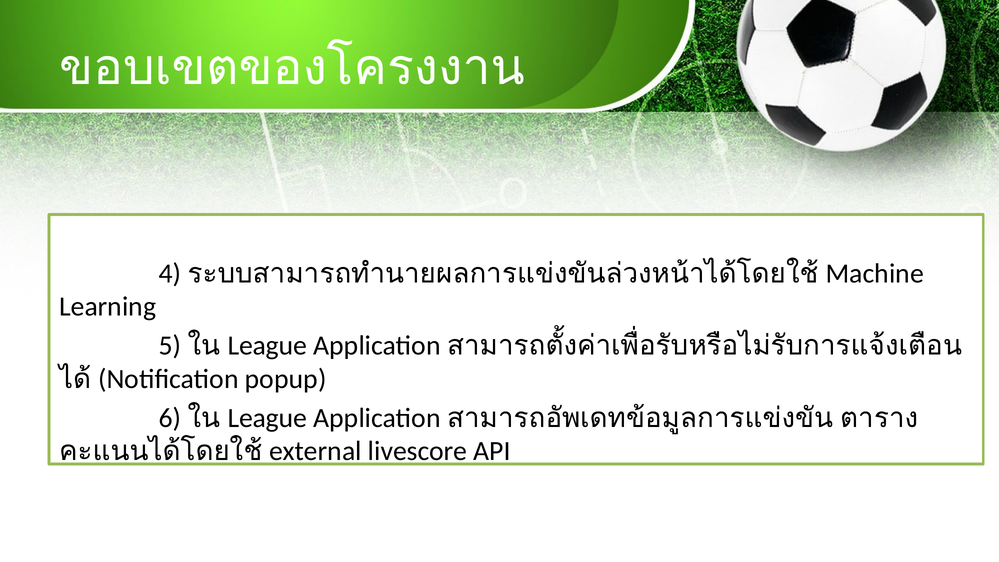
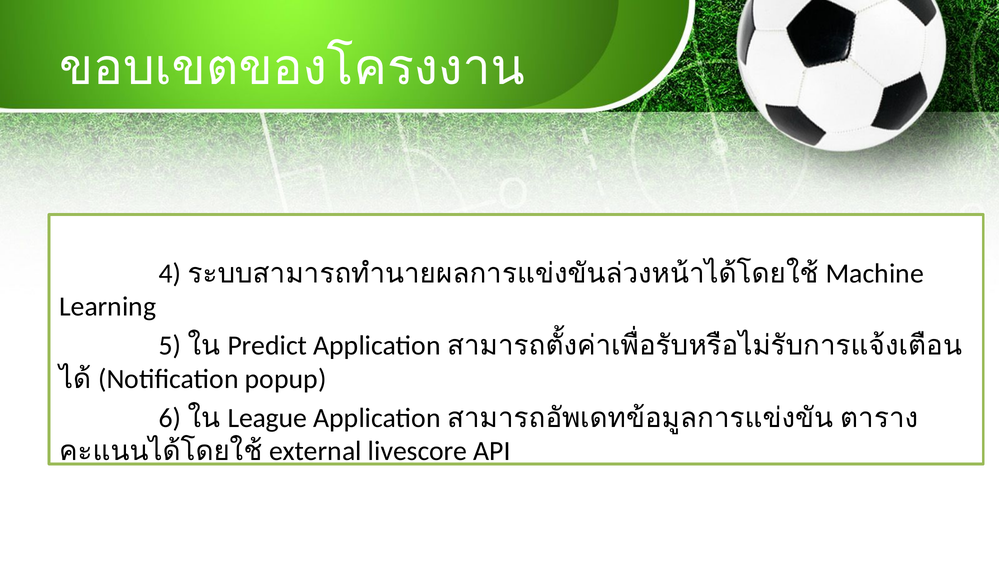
League at (267, 346): League -> Predict
